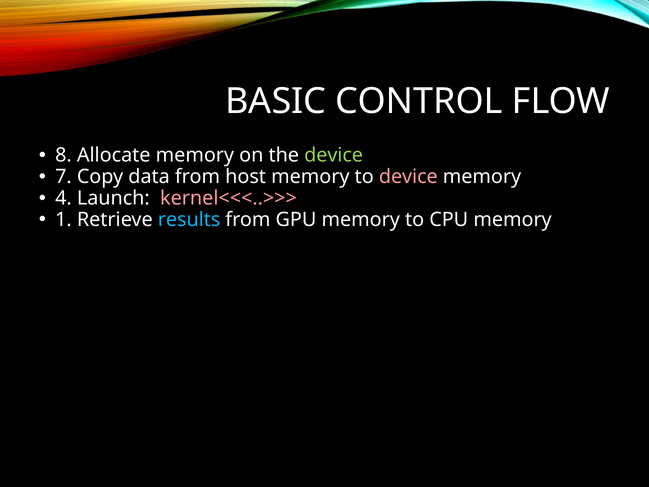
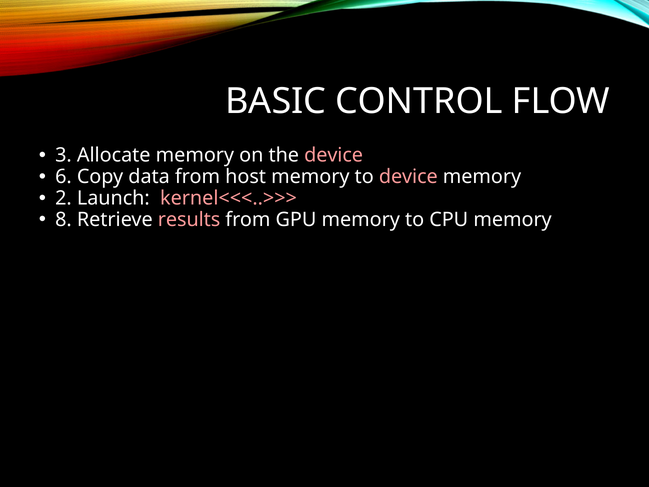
8: 8 -> 3
device at (334, 155) colour: light green -> pink
7: 7 -> 6
4: 4 -> 2
1: 1 -> 8
results colour: light blue -> pink
